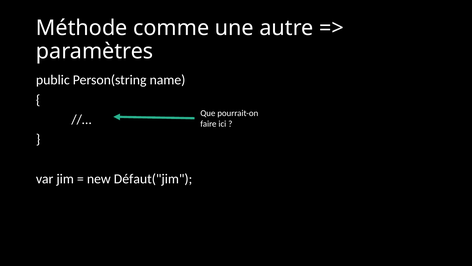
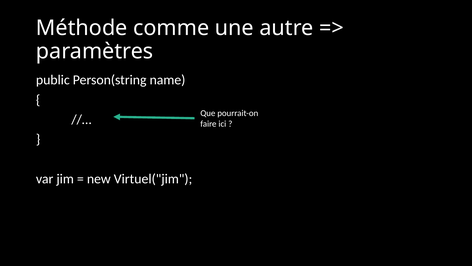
Défaut("jim: Défaut("jim -> Virtuel("jim
